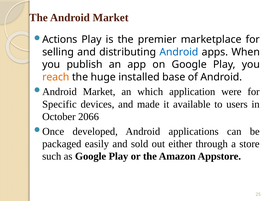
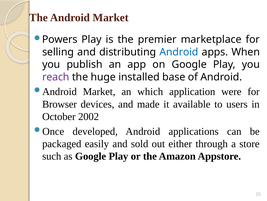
Actions: Actions -> Powers
reach colour: orange -> purple
Specific: Specific -> Browser
2066: 2066 -> 2002
